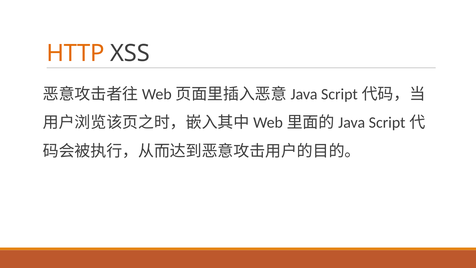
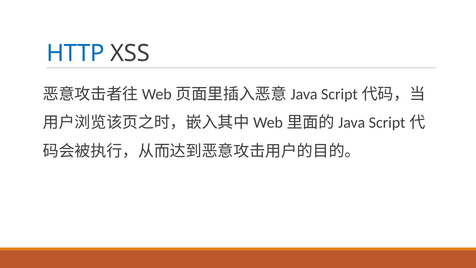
HTTP colour: orange -> blue
